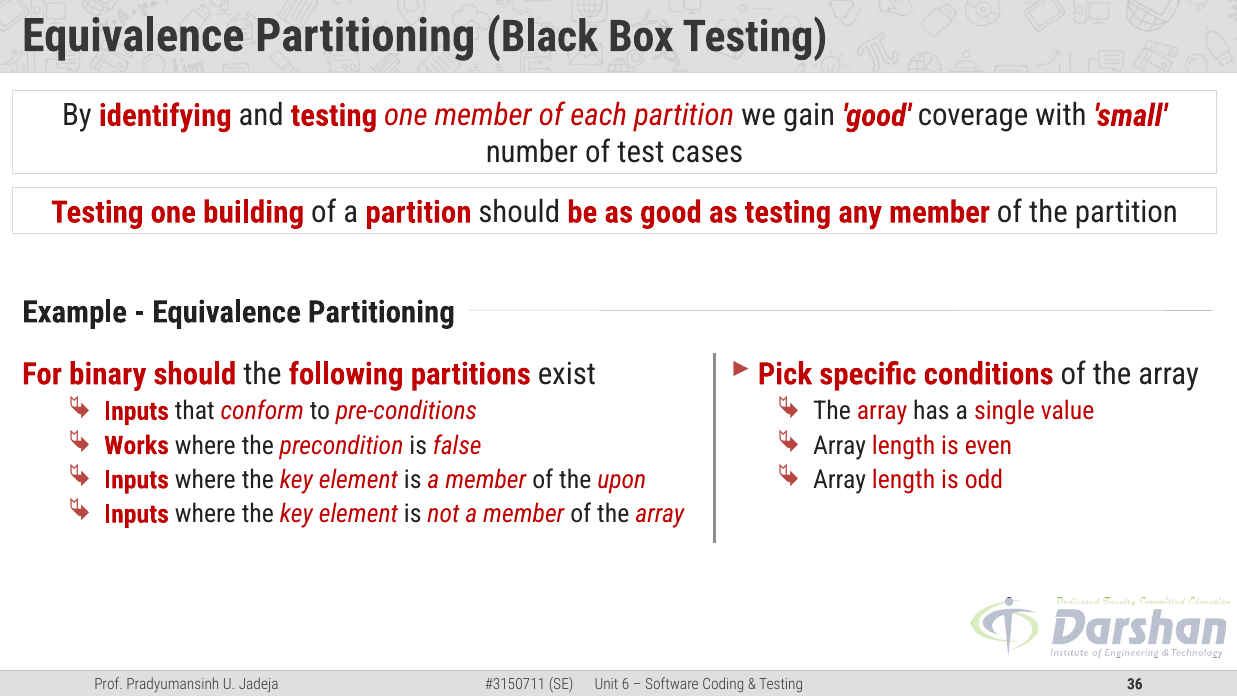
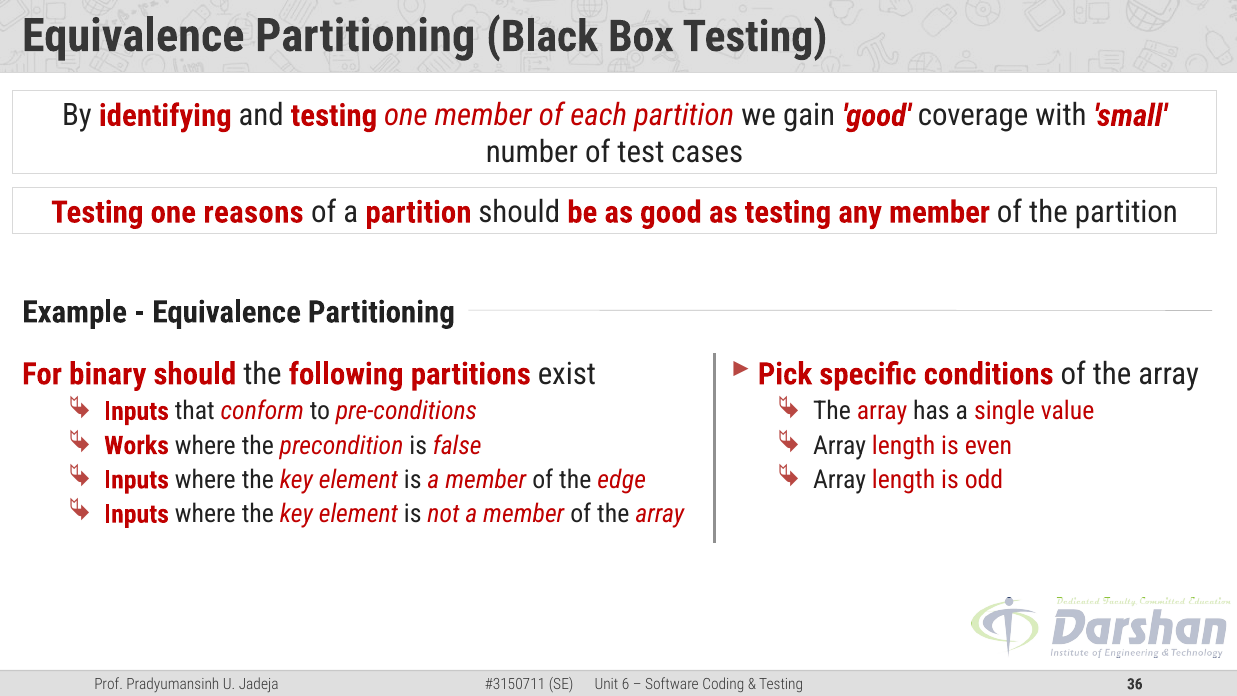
building: building -> reasons
upon: upon -> edge
